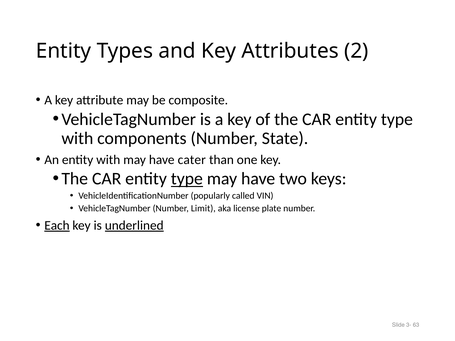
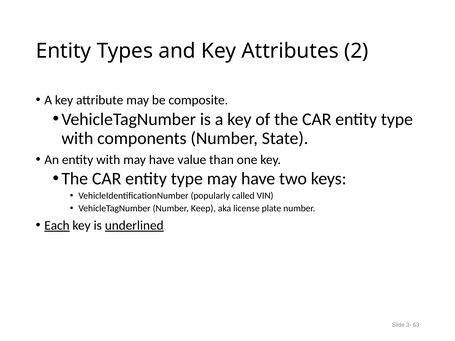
cater: cater -> value
type at (187, 179) underline: present -> none
Limit: Limit -> Keep
